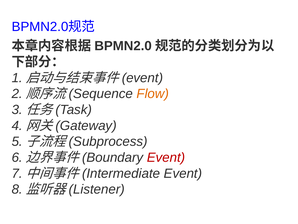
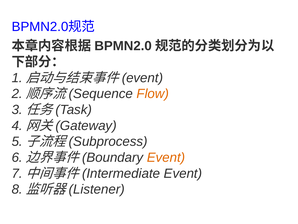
Event at (166, 157) colour: red -> orange
